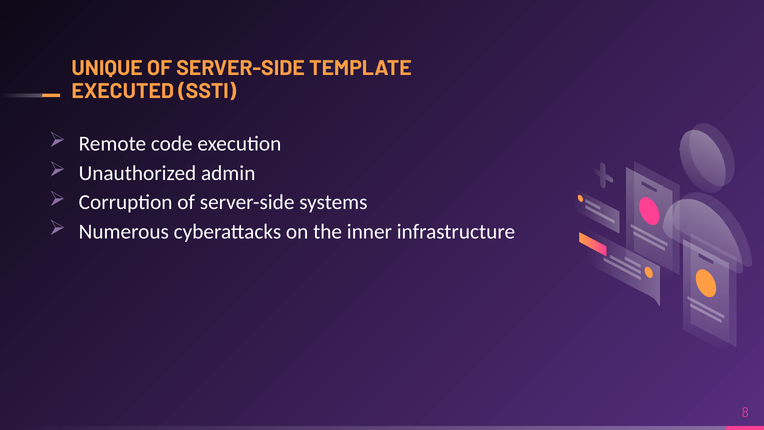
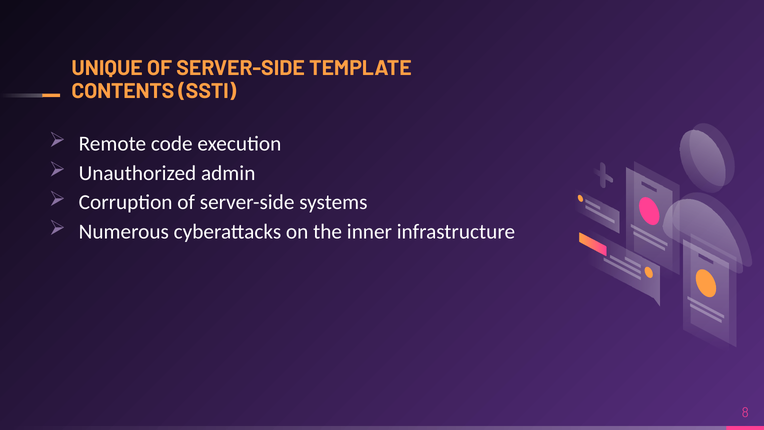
EXECUTED: EXECUTED -> CONTENTS
